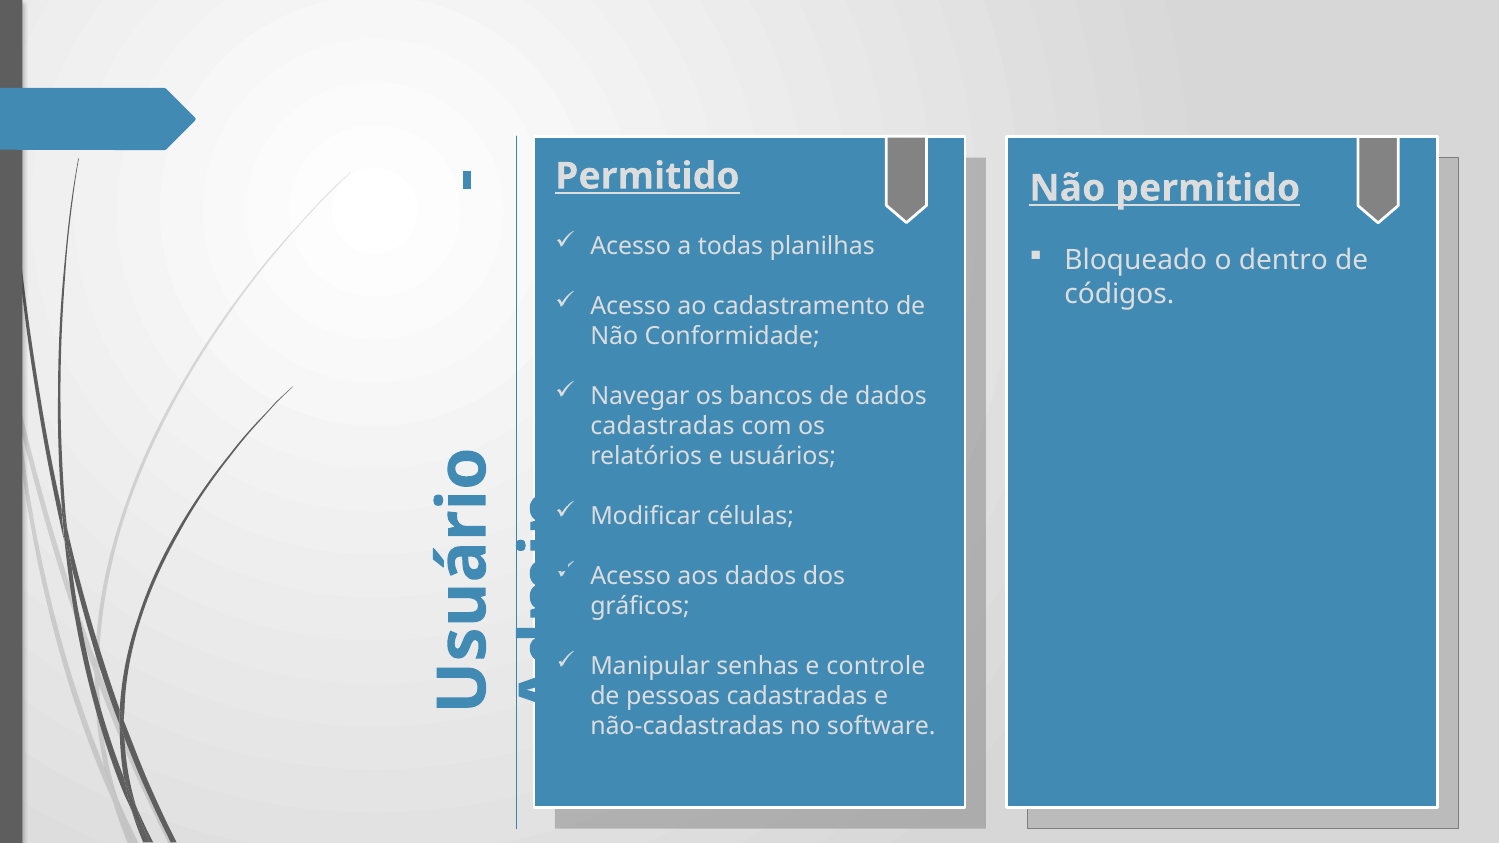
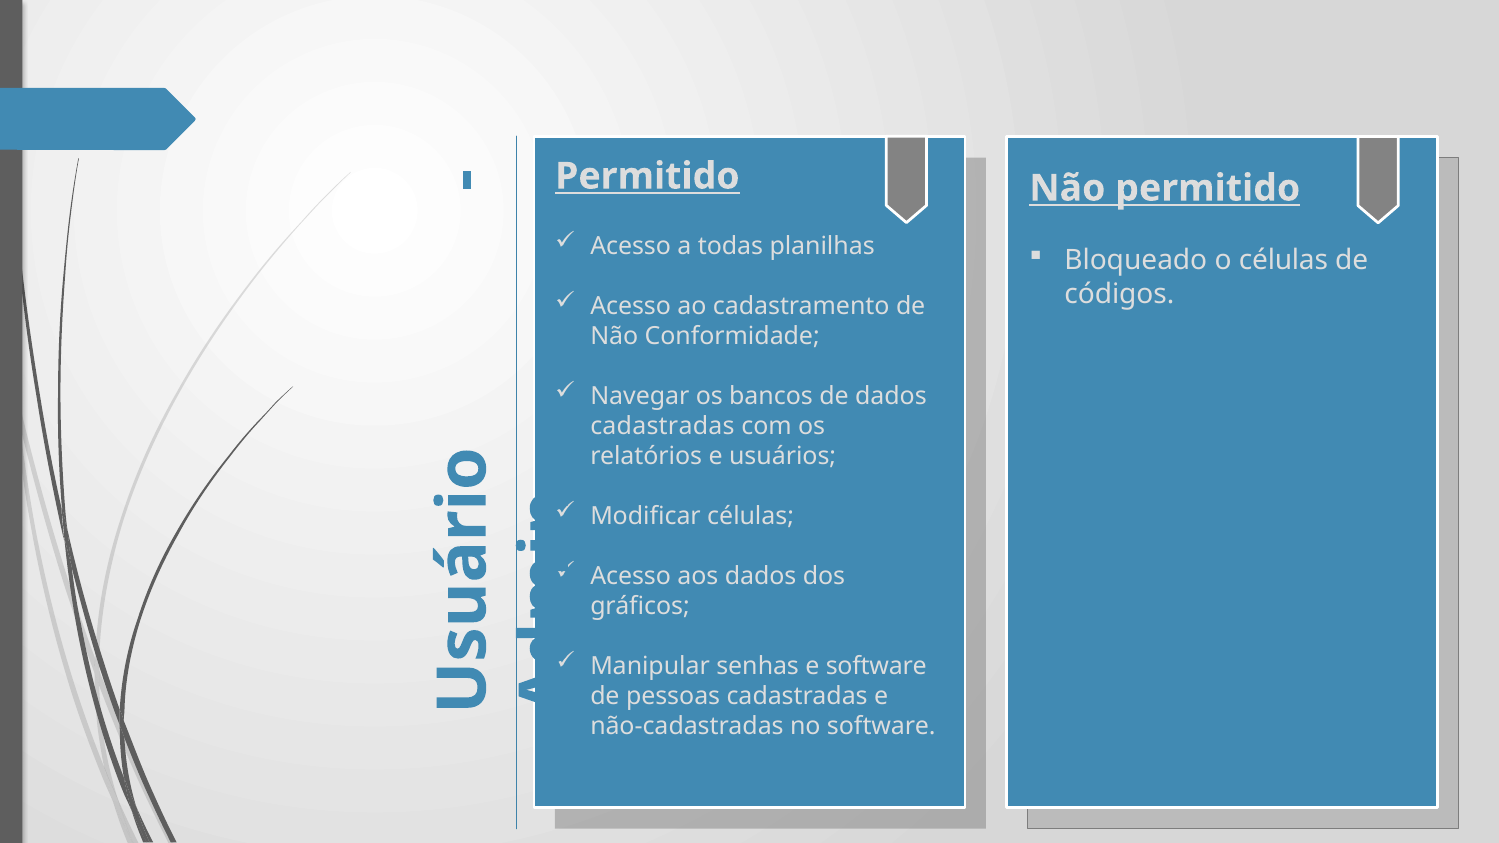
o dentro: dentro -> células
e controle: controle -> software
